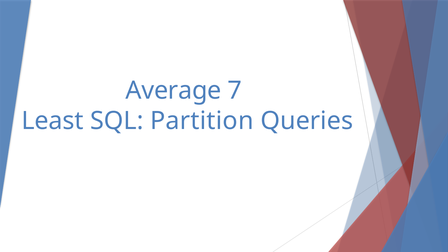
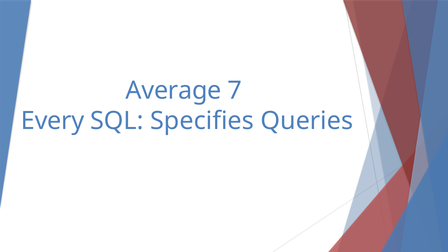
Least: Least -> Every
Partition: Partition -> Specifies
